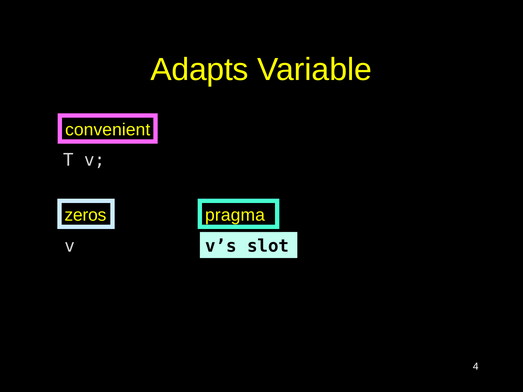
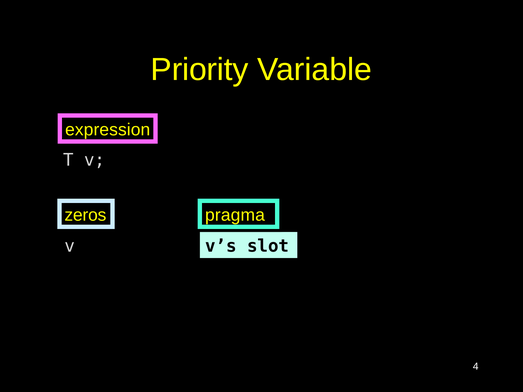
Adapts: Adapts -> Priority
convenient: convenient -> expression
